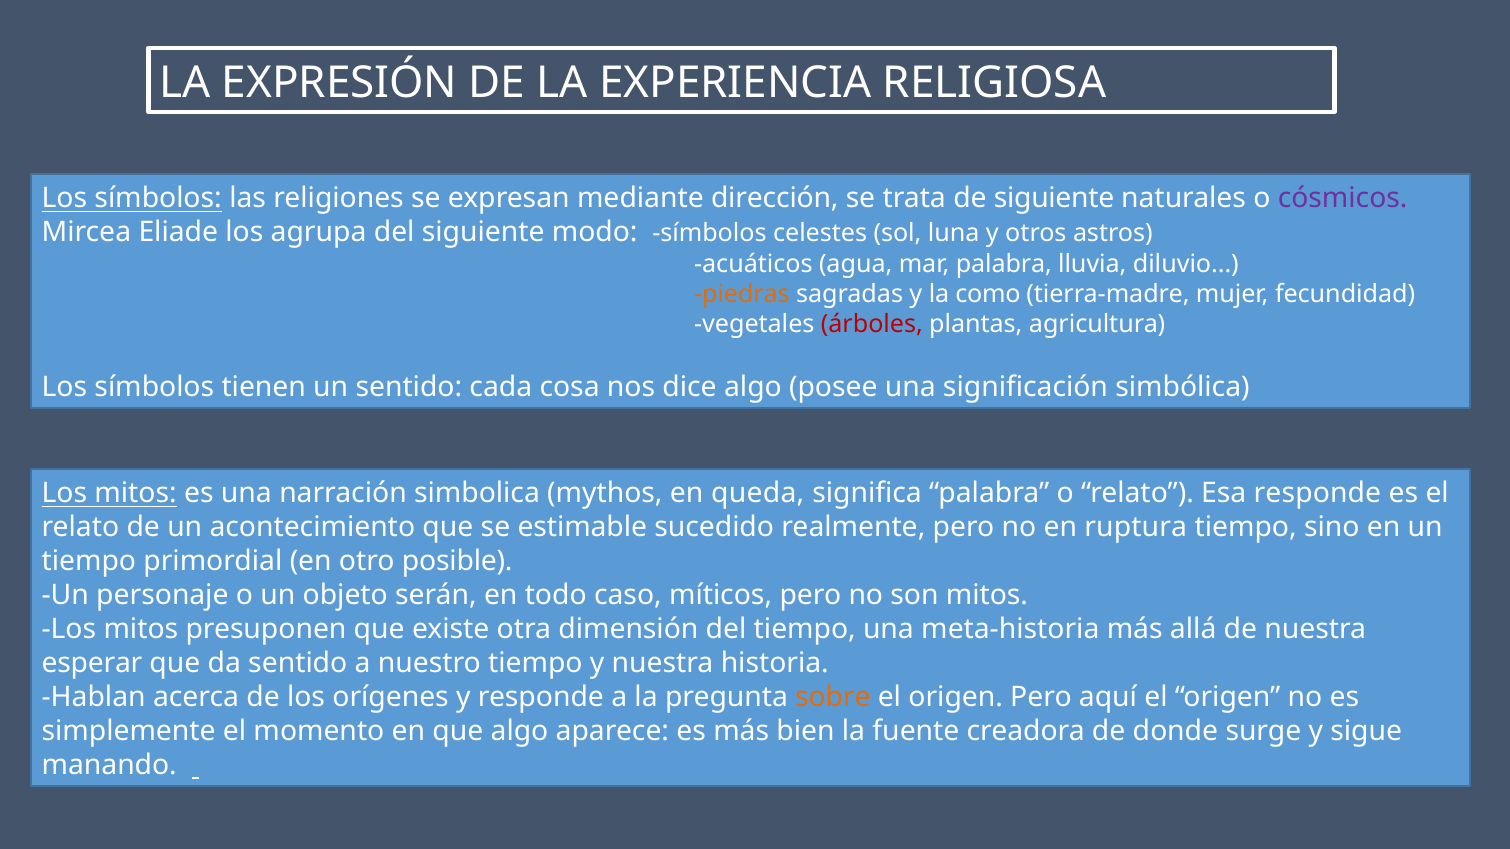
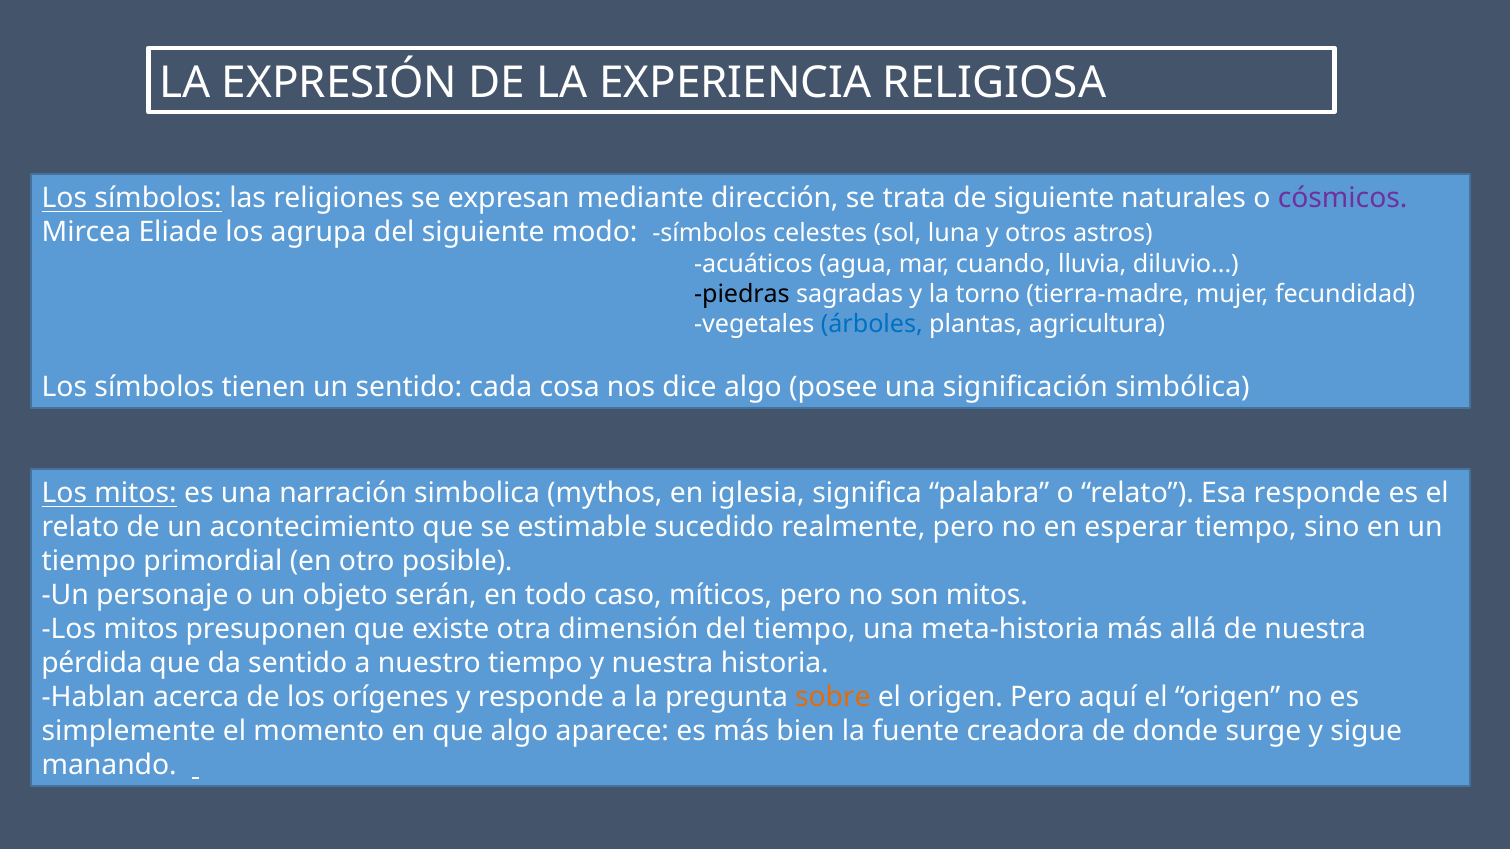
mar palabra: palabra -> cuando
piedras colour: orange -> black
como: como -> torno
árboles colour: red -> blue
queda: queda -> iglesia
ruptura: ruptura -> esperar
esperar: esperar -> pérdida
